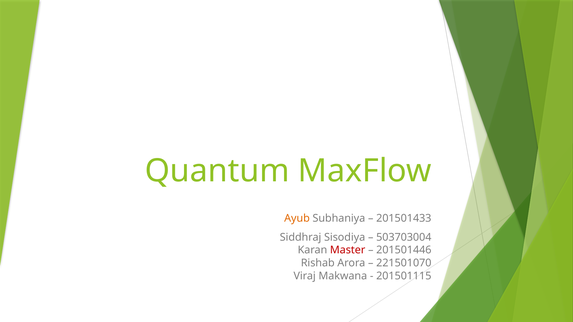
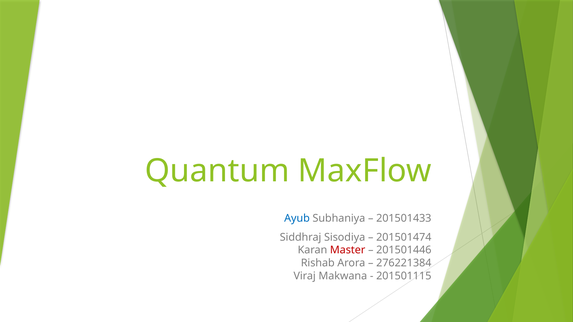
Ayub colour: orange -> blue
503703004: 503703004 -> 201501474
221501070: 221501070 -> 276221384
